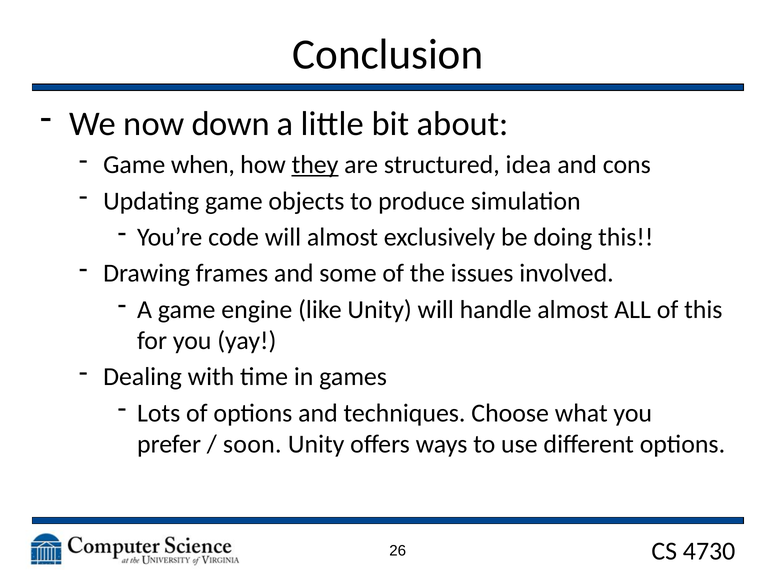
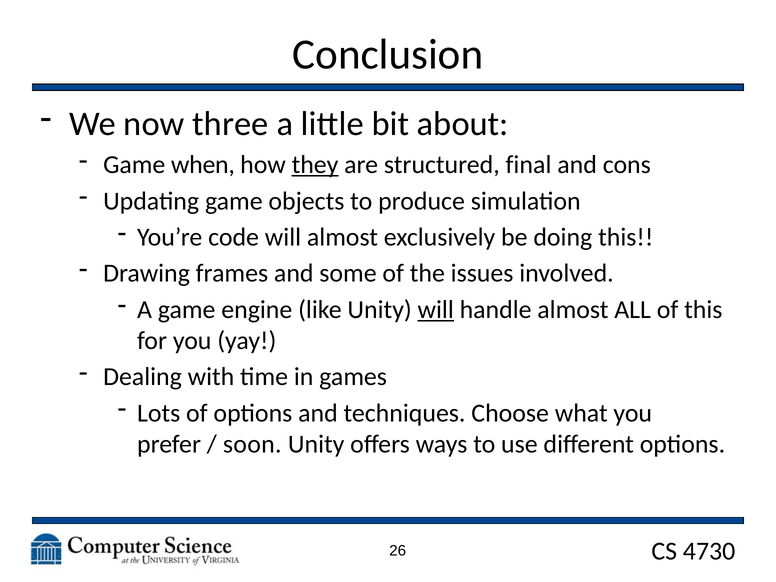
down: down -> three
idea: idea -> final
will at (436, 310) underline: none -> present
